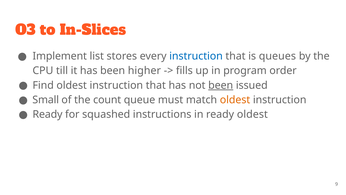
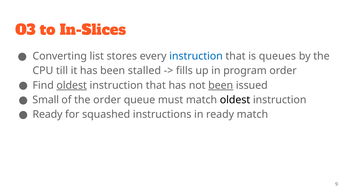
Implement: Implement -> Converting
higher: higher -> stalled
oldest at (72, 85) underline: none -> present
the count: count -> order
oldest at (235, 100) colour: orange -> black
ready oldest: oldest -> match
